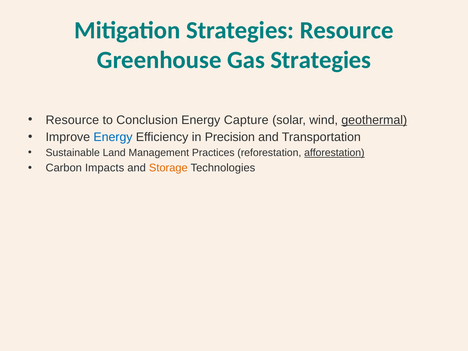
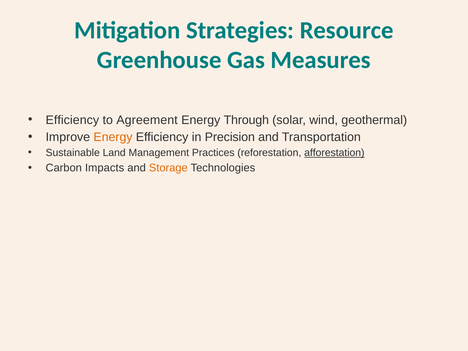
Gas Strategies: Strategies -> Measures
Resource at (72, 120): Resource -> Efficiency
Conclusion: Conclusion -> Agreement
Capture: Capture -> Through
geothermal underline: present -> none
Energy at (113, 137) colour: blue -> orange
